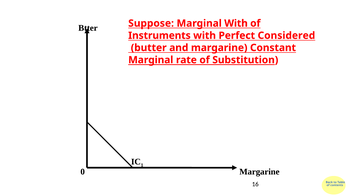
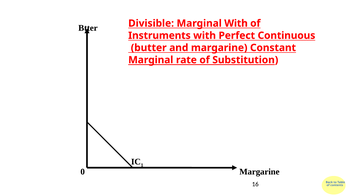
Suppose: Suppose -> Divisible
Considered: Considered -> Continuous
